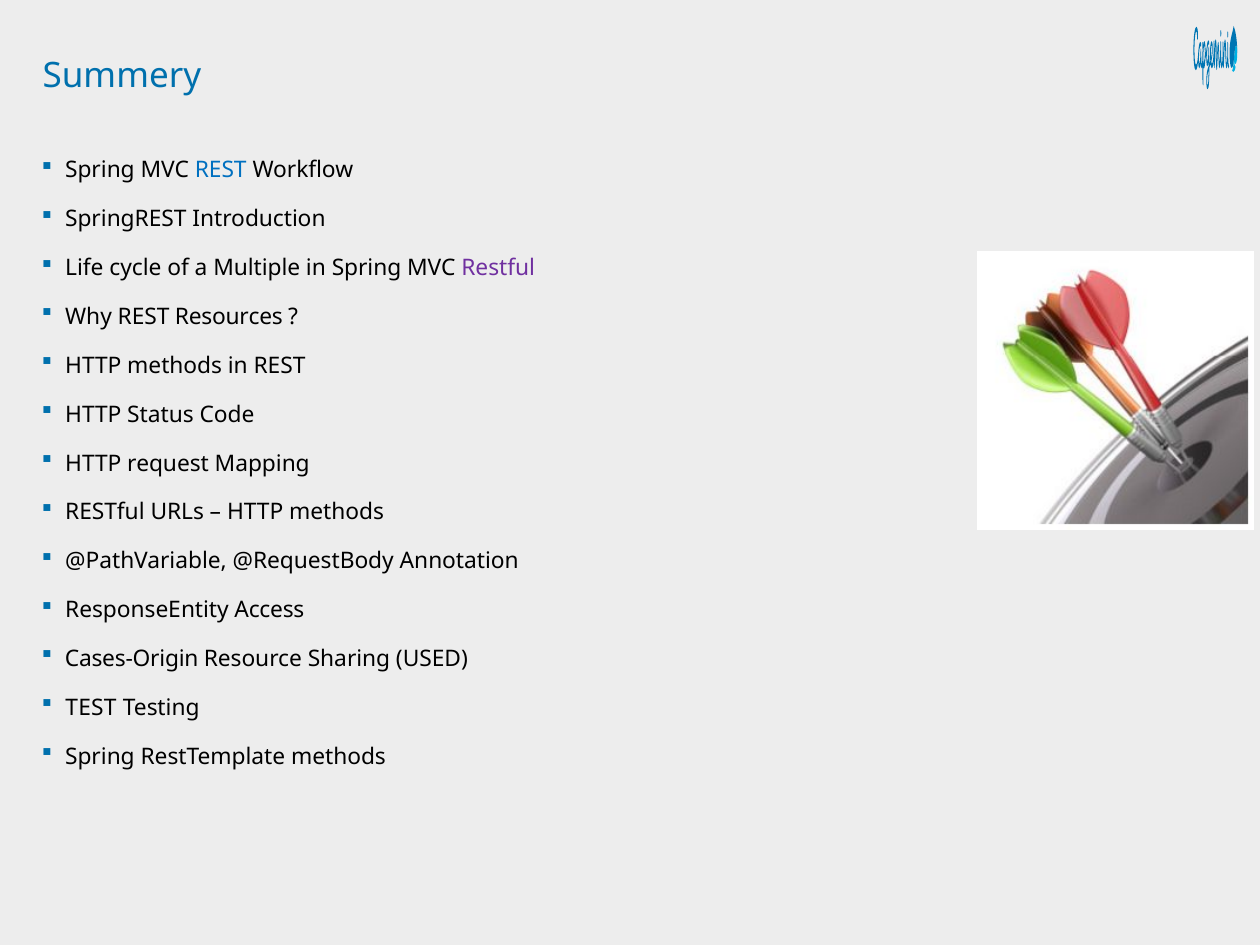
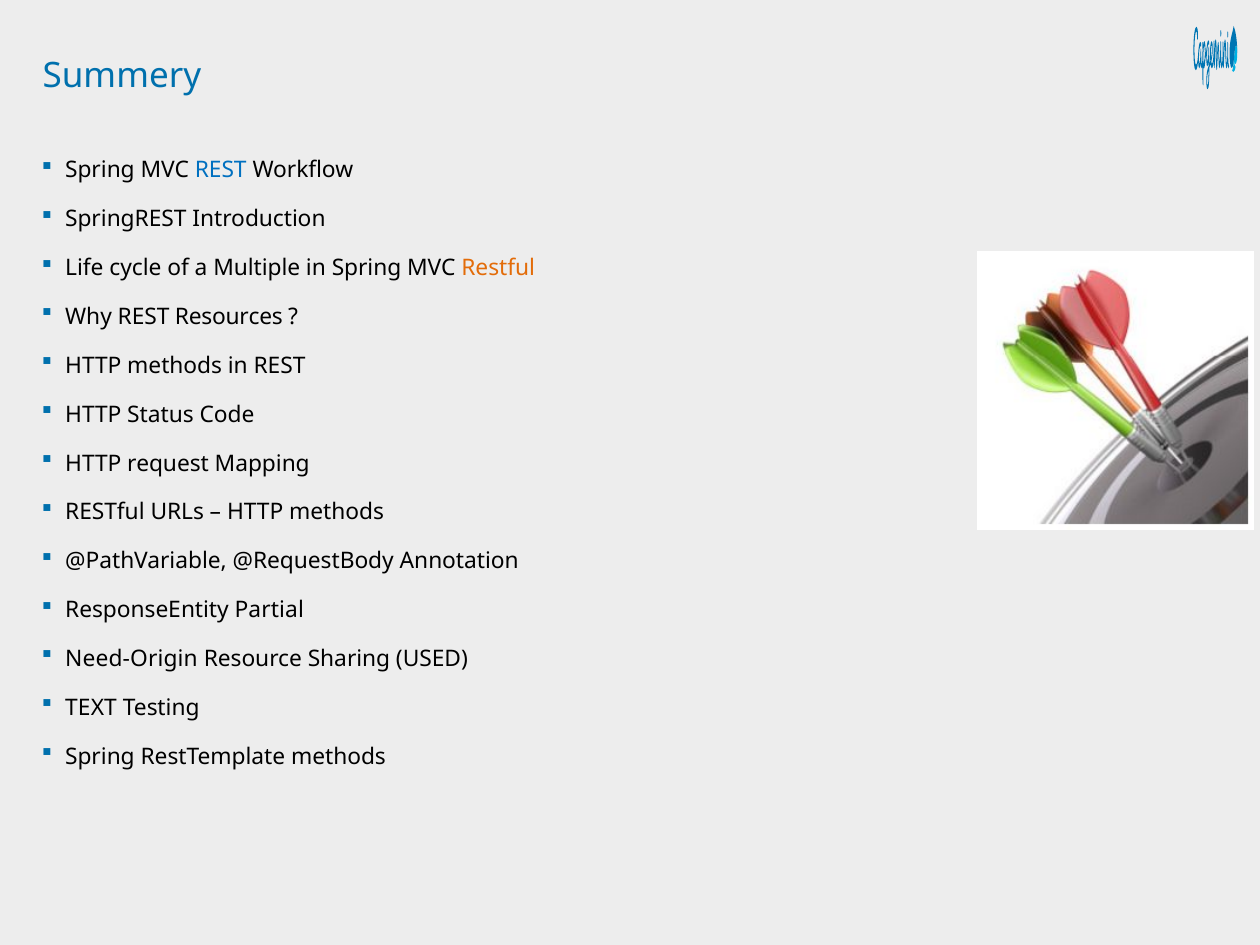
Restful at (498, 268) colour: purple -> orange
Access: Access -> Partial
Cases-Origin: Cases-Origin -> Need-Origin
TEST: TEST -> TEXT
